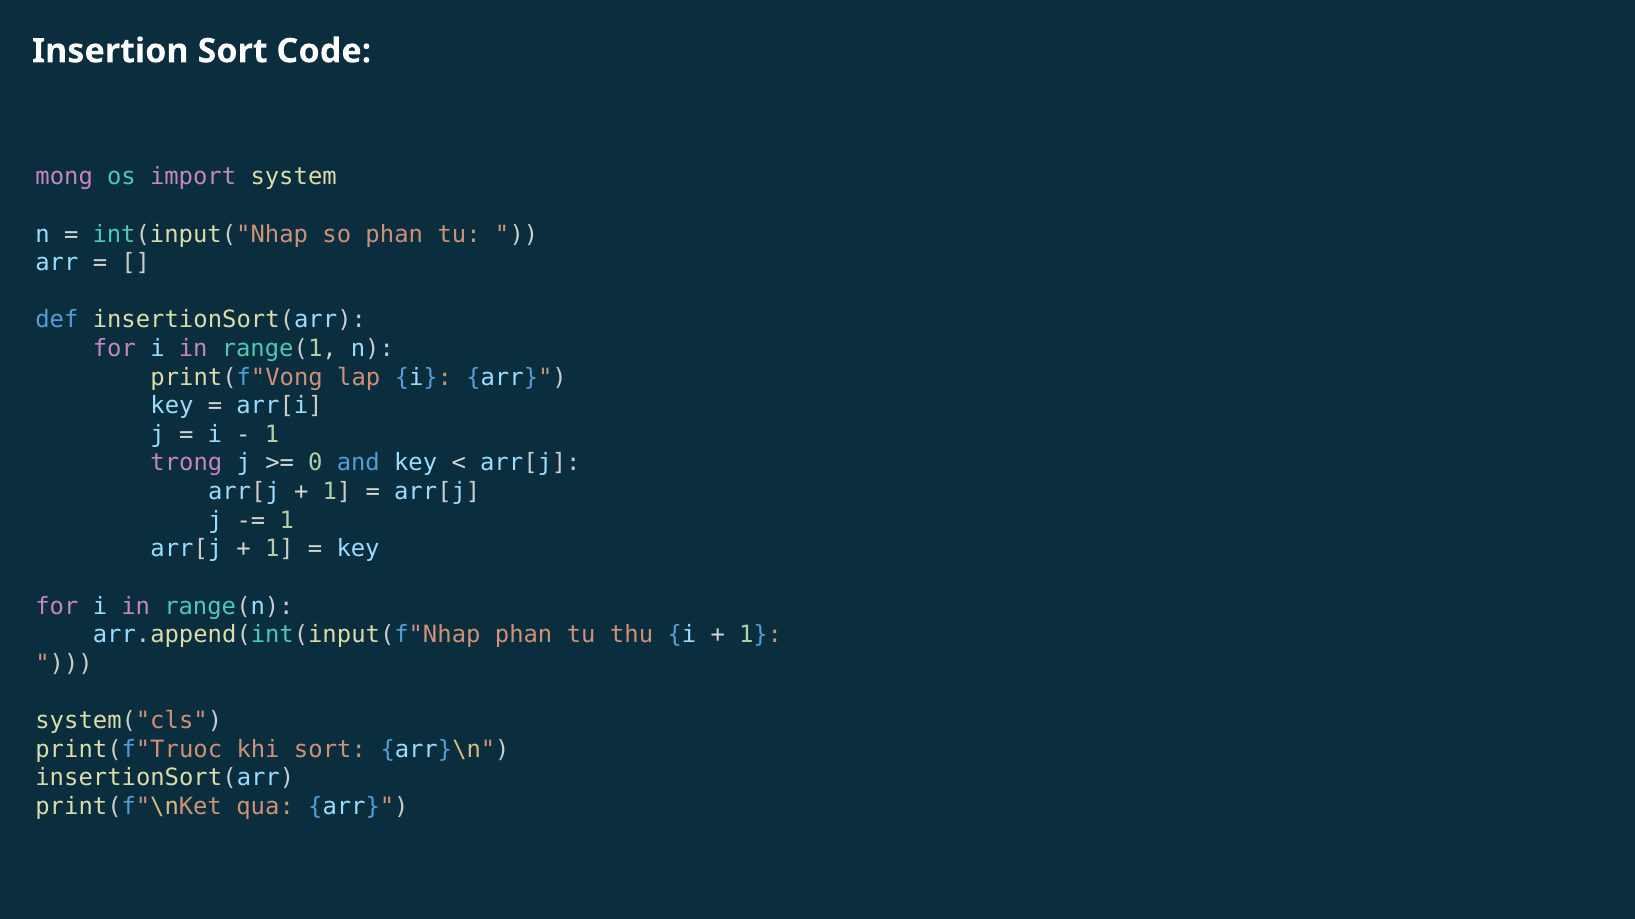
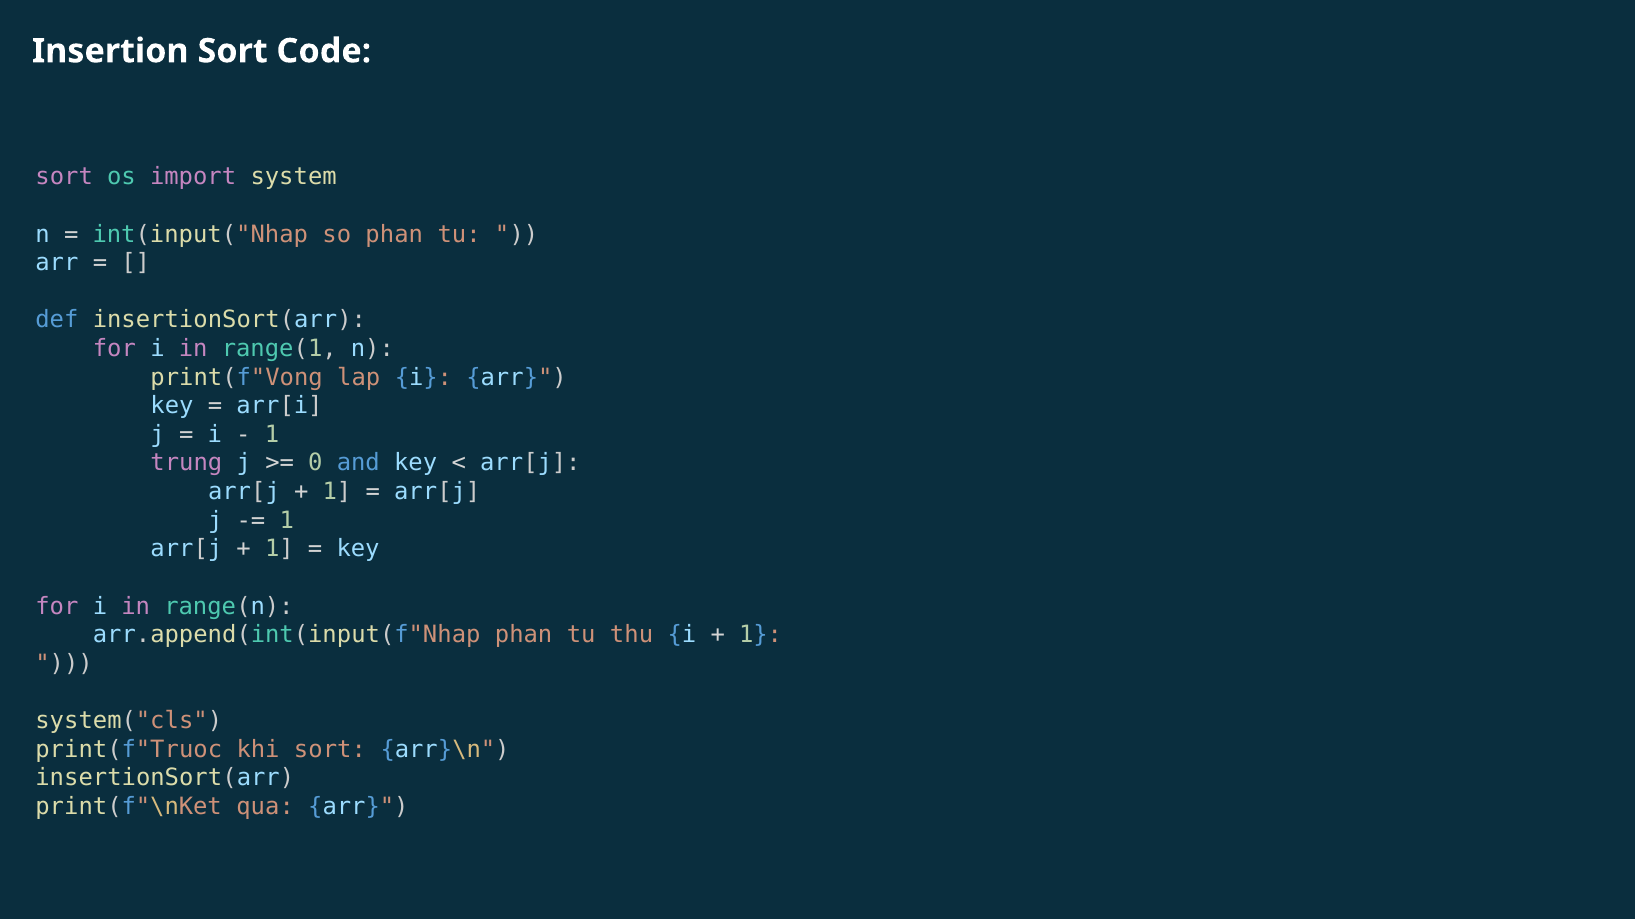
mong at (64, 177): mong -> sort
trong: trong -> trung
